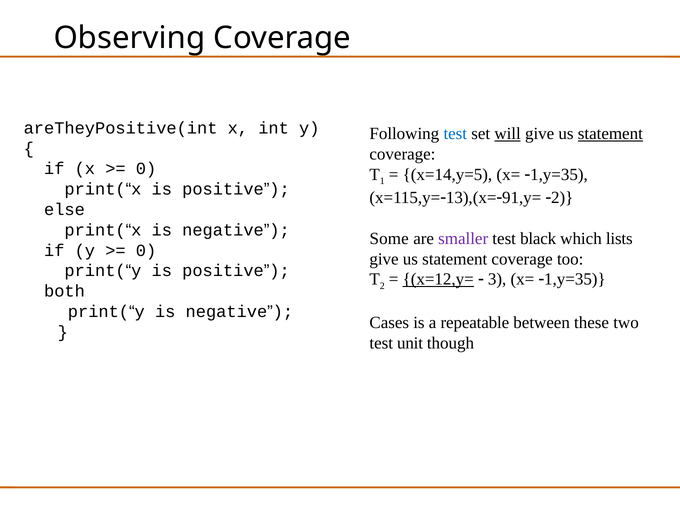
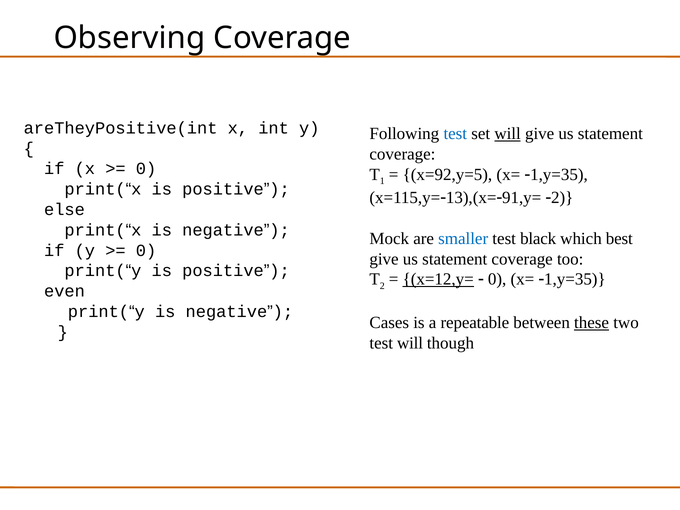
statement at (610, 134) underline: present -> none
x=14,y=5: x=14,y=5 -> x=92,y=5
Some: Some -> Mock
smaller colour: purple -> blue
lists: lists -> best
3 at (497, 279): 3 -> 0
both: both -> even
these underline: none -> present
test unit: unit -> will
